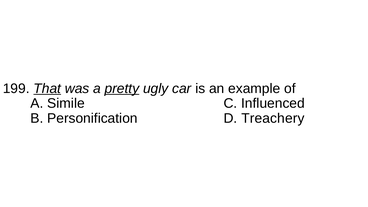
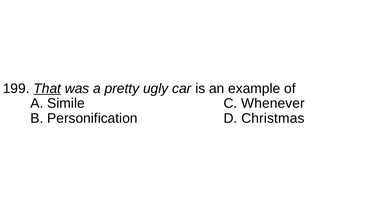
pretty underline: present -> none
Influenced: Influenced -> Whenever
Treachery: Treachery -> Christmas
